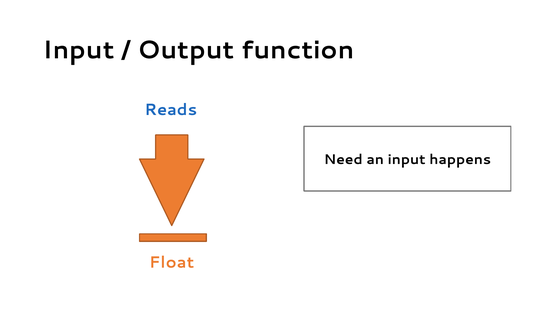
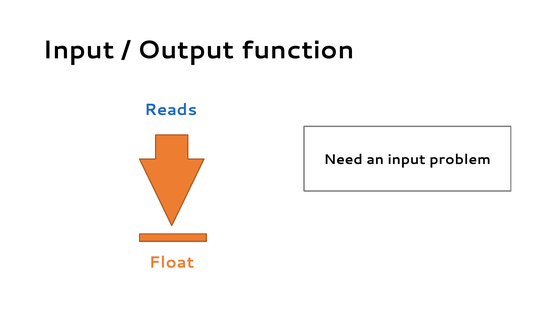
happens: happens -> problem
